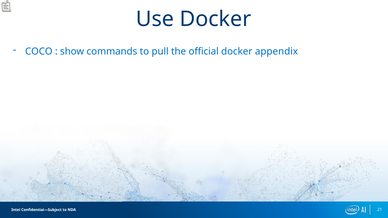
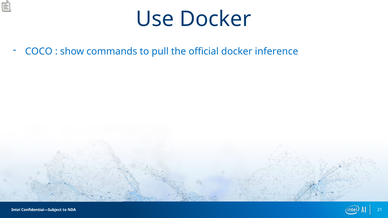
appendix: appendix -> inference
